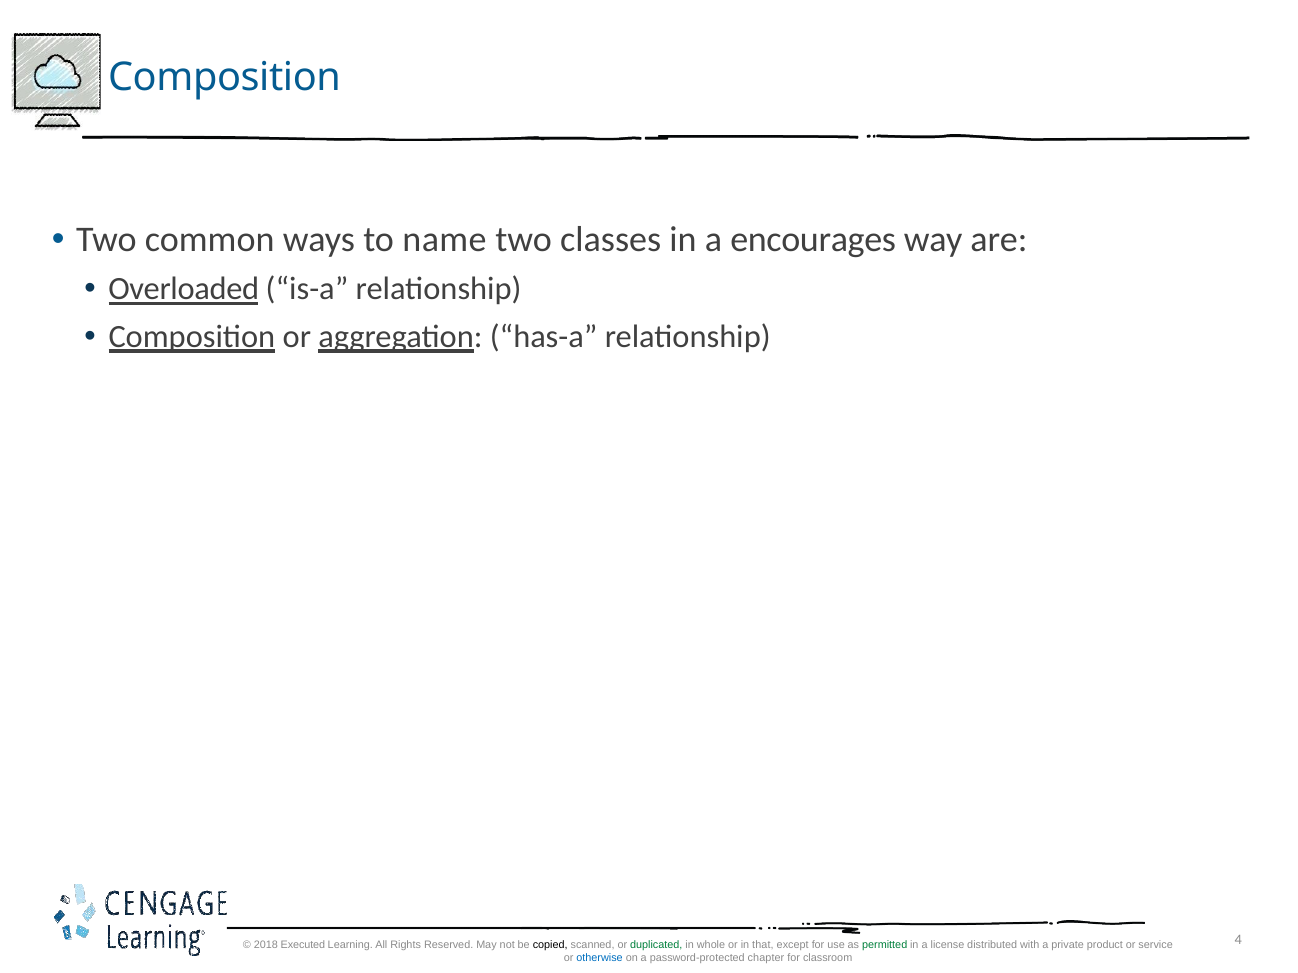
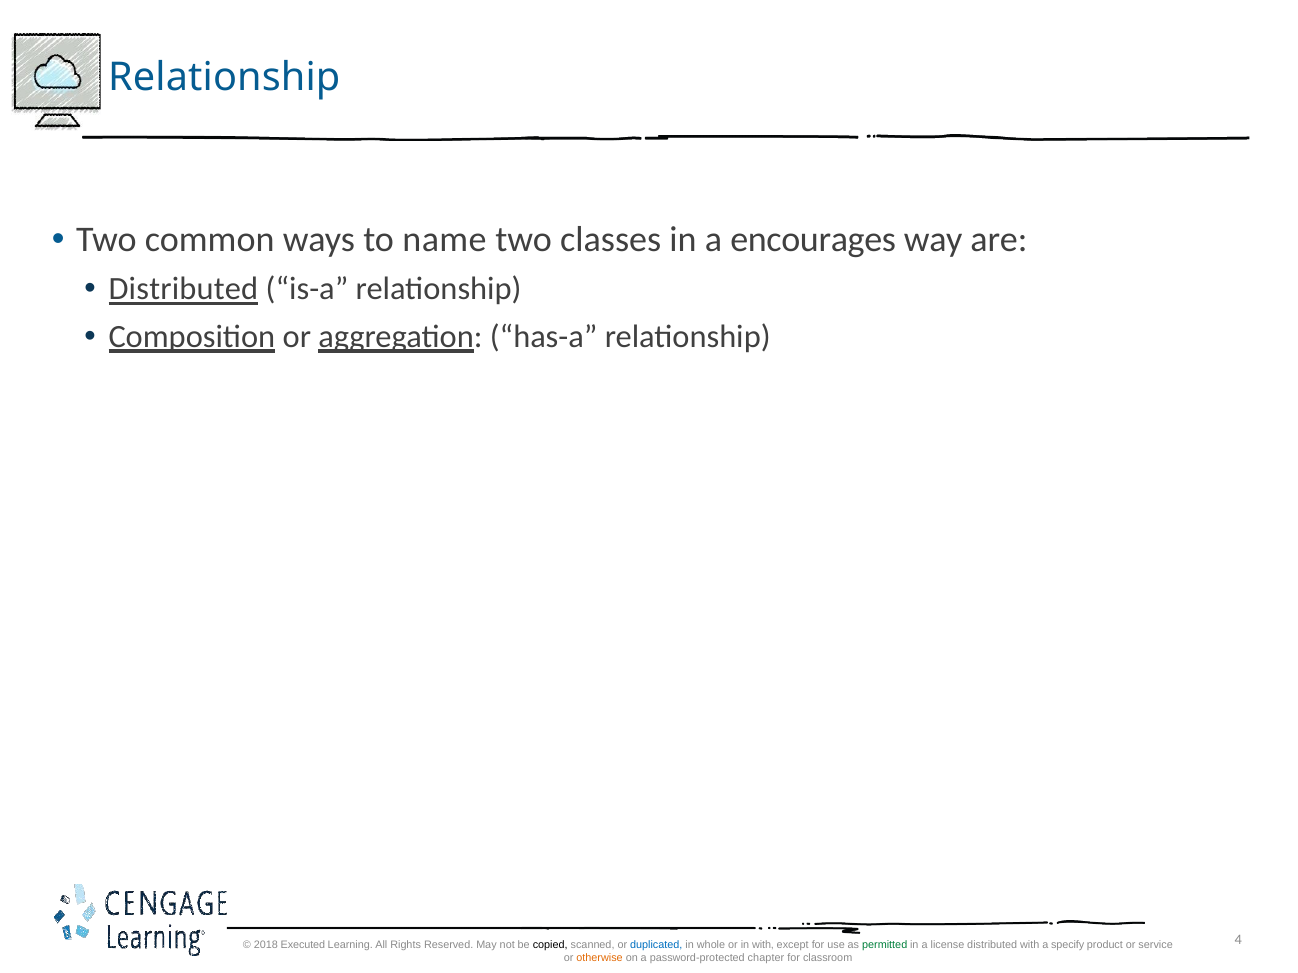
Composition at (224, 78): Composition -> Relationship
Overloaded at (184, 289): Overloaded -> Distributed
duplicated colour: green -> blue
in that: that -> with
private: private -> specify
otherwise colour: blue -> orange
